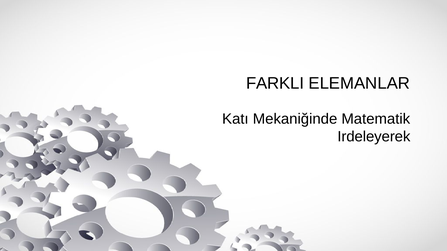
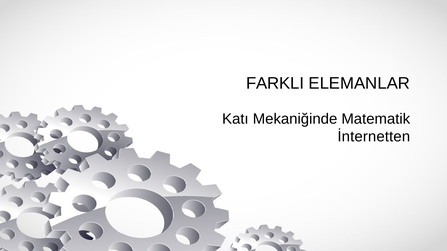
Irdeleyerek: Irdeleyerek -> İnternetten
